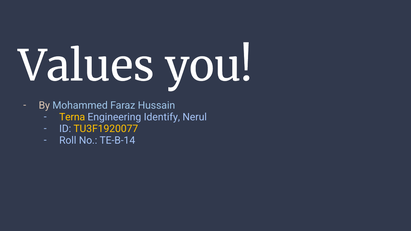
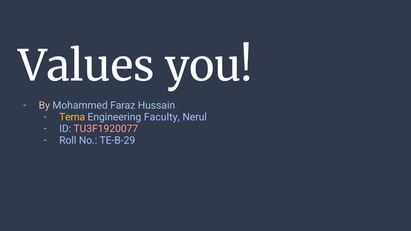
Identify: Identify -> Faculty
TU3F1920077 colour: yellow -> pink
TE-B-14: TE-B-14 -> TE-B-29
